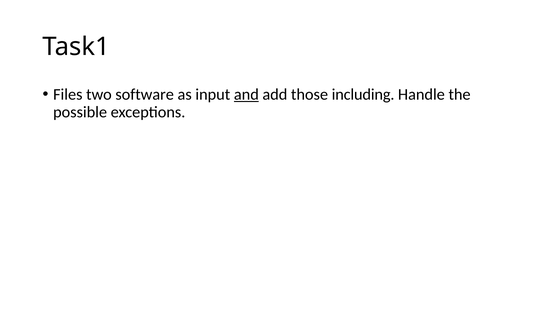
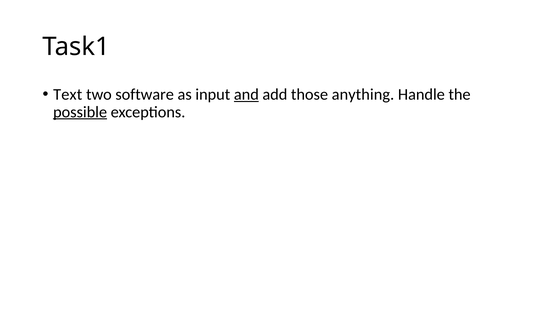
Files: Files -> Text
including: including -> anything
possible underline: none -> present
